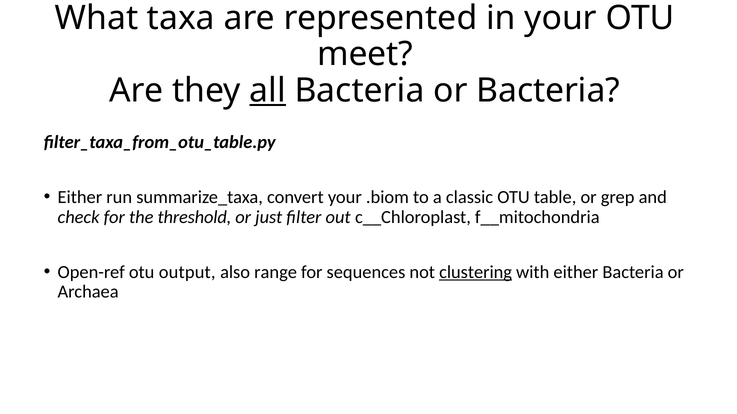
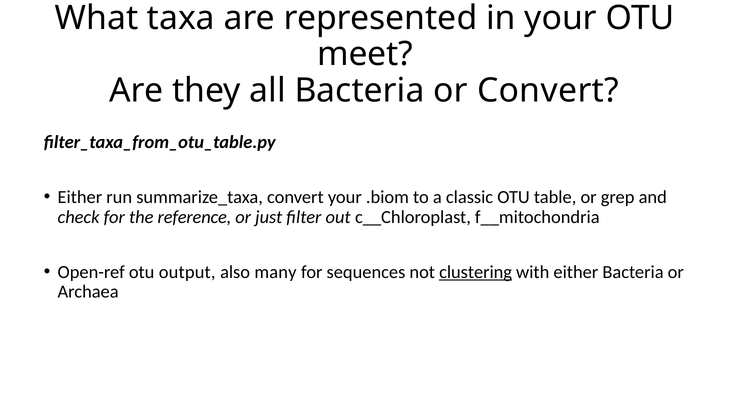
all underline: present -> none
or Bacteria: Bacteria -> Convert
threshold: threshold -> reference
range: range -> many
